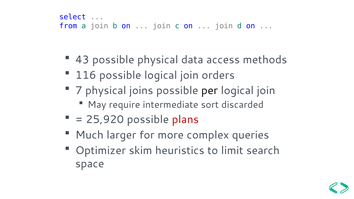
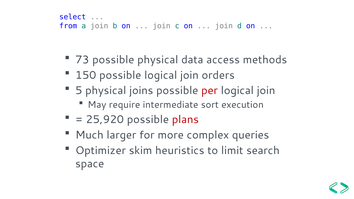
43: 43 -> 73
116: 116 -> 150
7: 7 -> 5
per colour: black -> red
discarded: discarded -> execution
